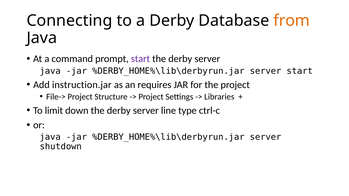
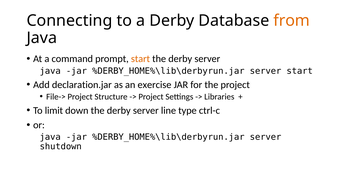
start at (140, 59) colour: purple -> orange
instruction.jar: instruction.jar -> declaration.jar
requires: requires -> exercise
